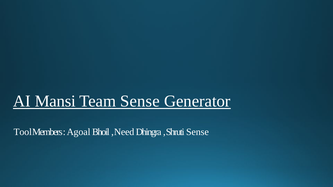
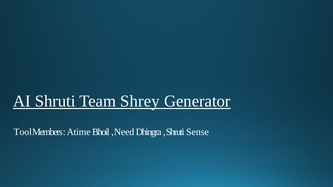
AI Mansi: Mansi -> Shruti
Team Sense: Sense -> Shrey
goal: goal -> time
